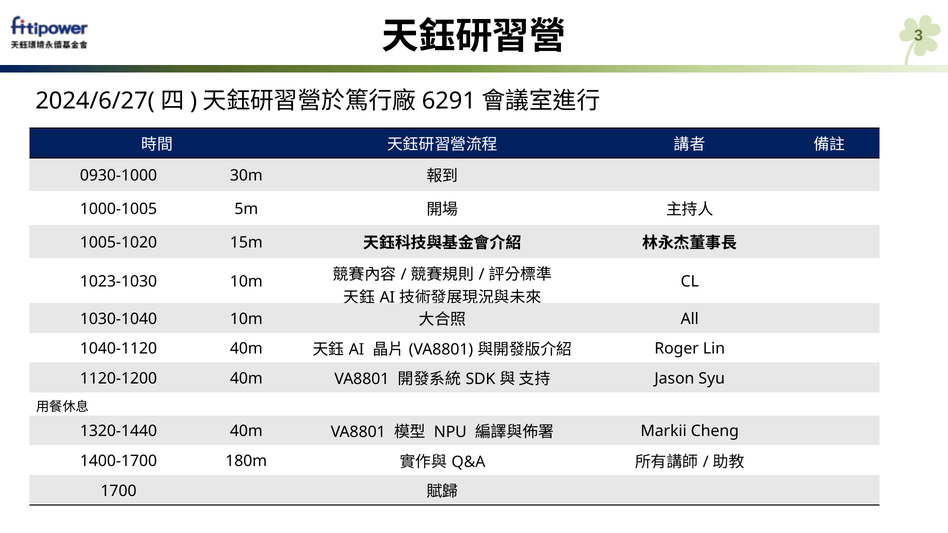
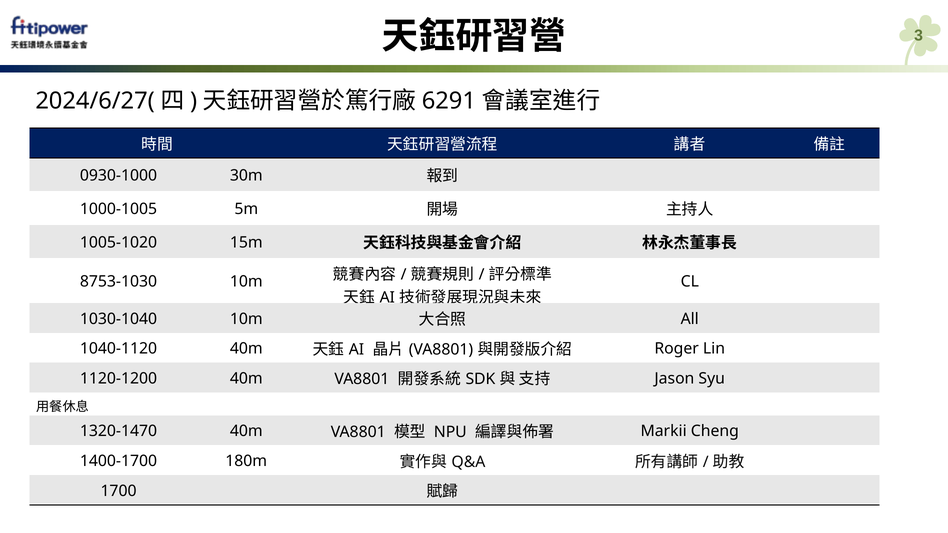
1023-1030: 1023-1030 -> 8753-1030
1320-1440: 1320-1440 -> 1320-1470
